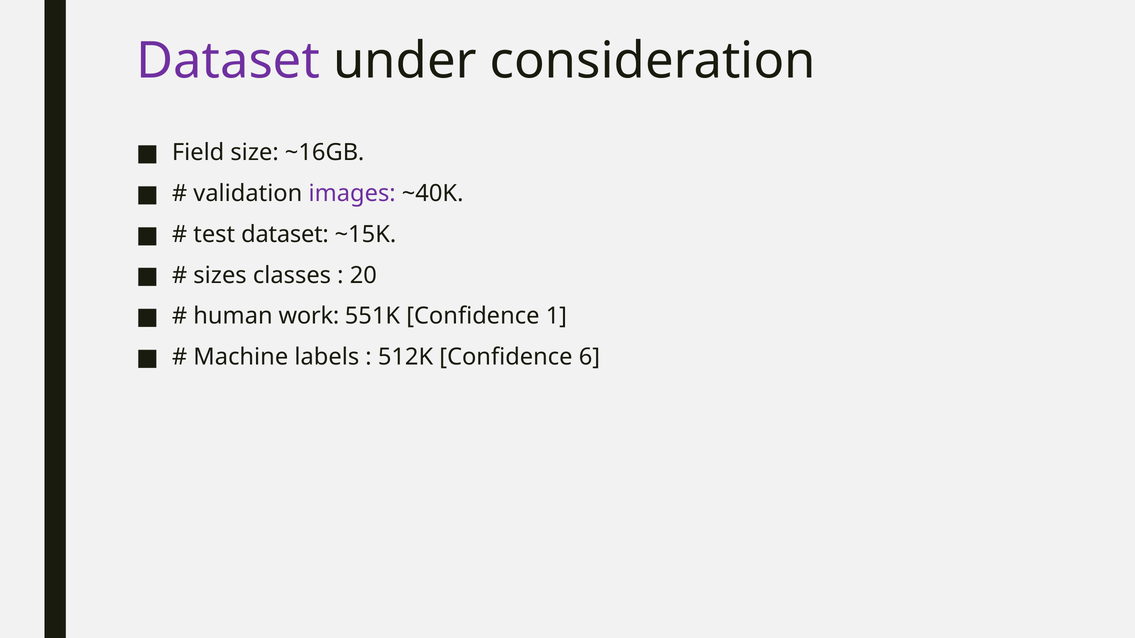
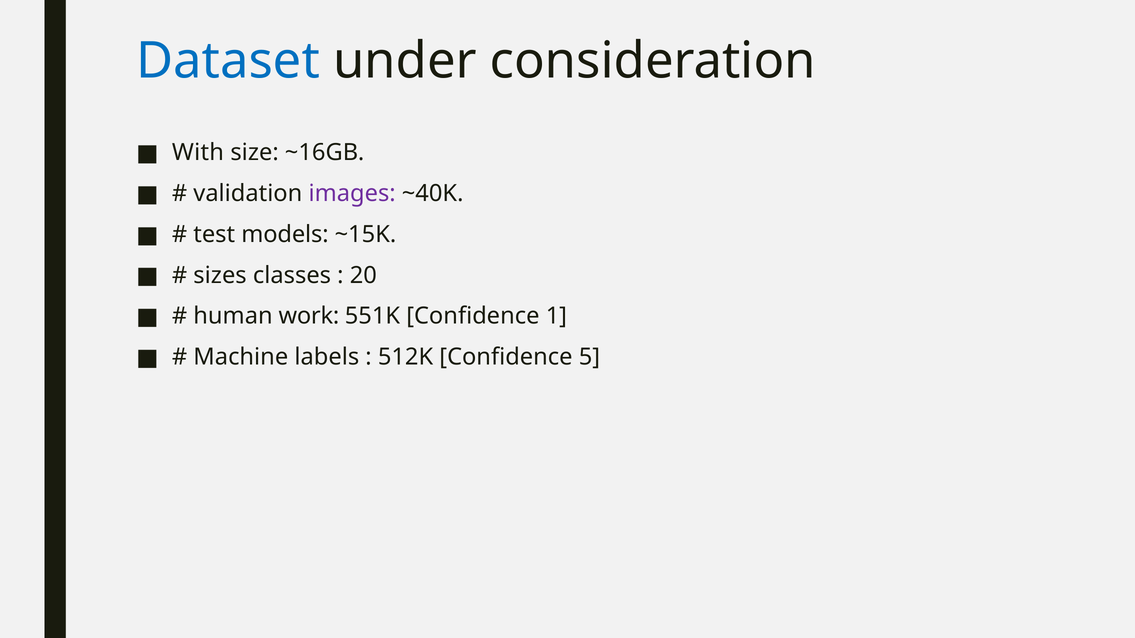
Dataset at (228, 61) colour: purple -> blue
Field: Field -> With
test dataset: dataset -> models
6: 6 -> 5
